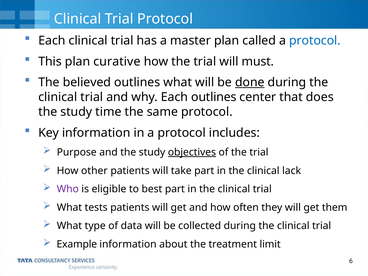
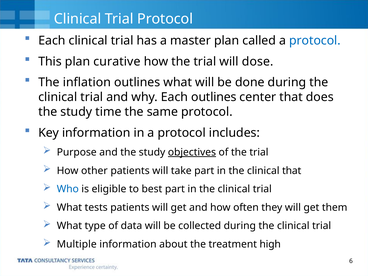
must: must -> dose
believed: believed -> inflation
done underline: present -> none
clinical lack: lack -> that
Who colour: purple -> blue
Example: Example -> Multiple
limit: limit -> high
